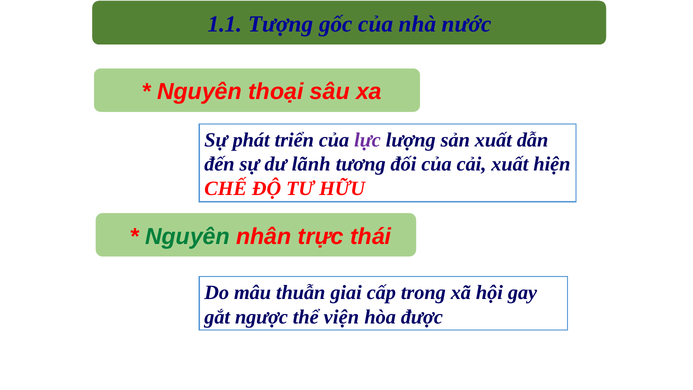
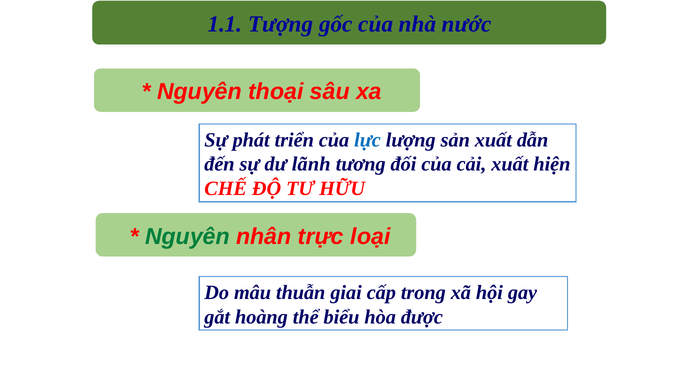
lực colour: purple -> blue
thái: thái -> loại
ngược: ngược -> hoàng
viện: viện -> biểu
